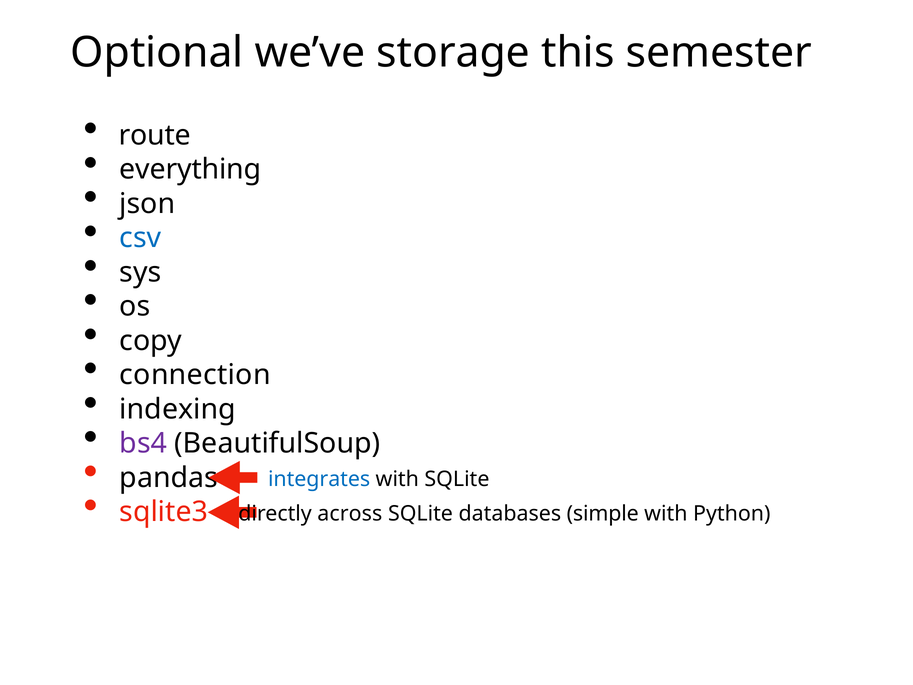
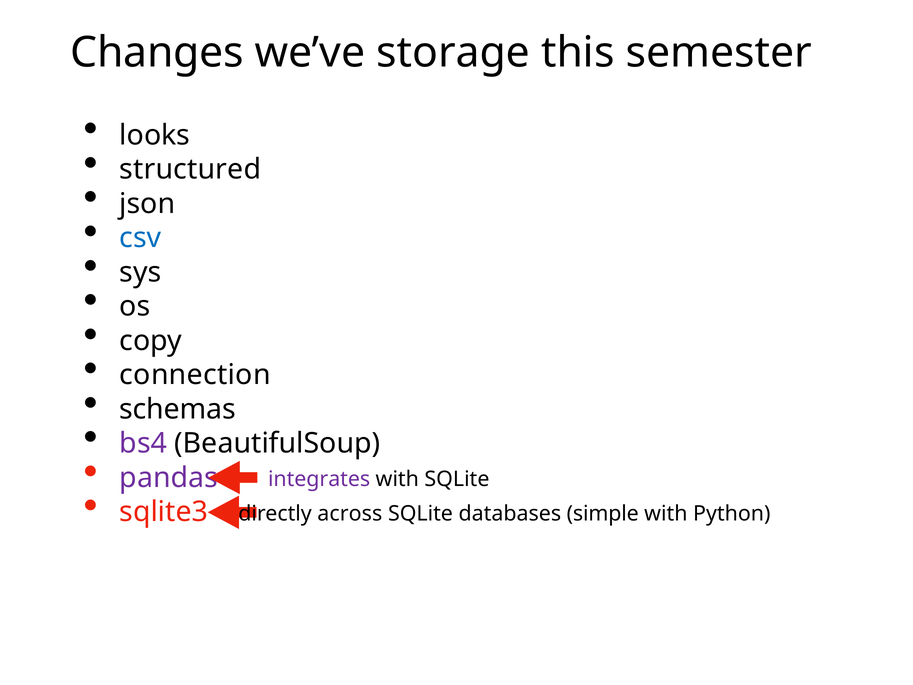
Optional: Optional -> Changes
route: route -> looks
everything: everything -> structured
indexing: indexing -> schemas
pandas colour: black -> purple
integrates colour: blue -> purple
